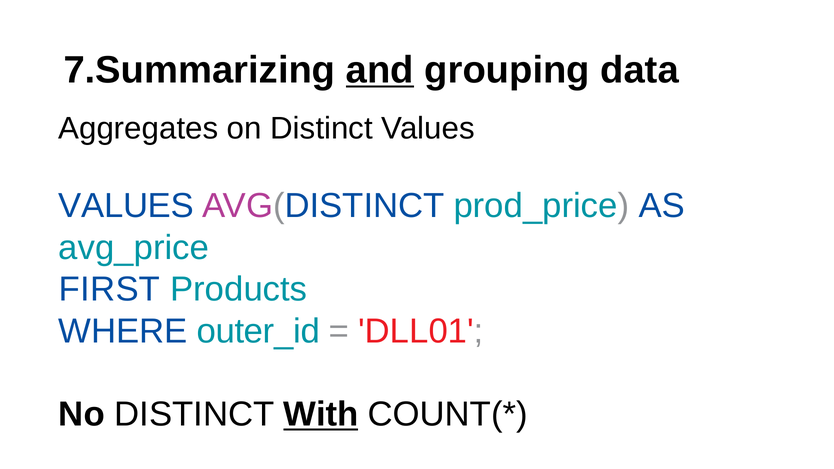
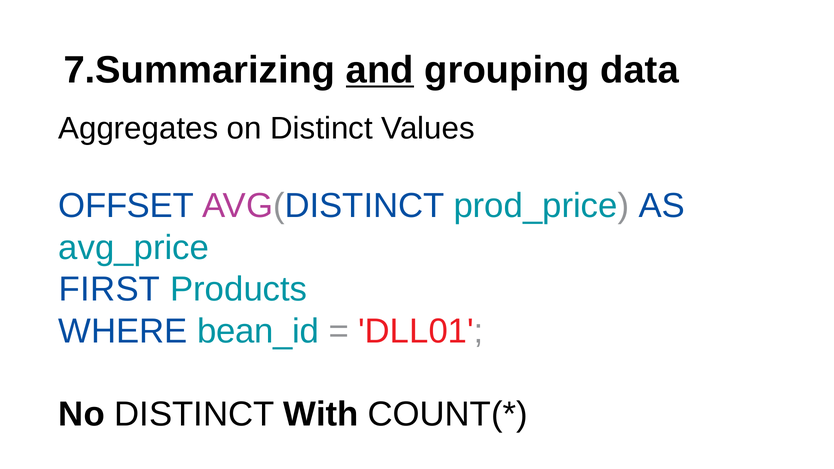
VALUES at (126, 206): VALUES -> OFFSET
outer_id: outer_id -> bean_id
With underline: present -> none
